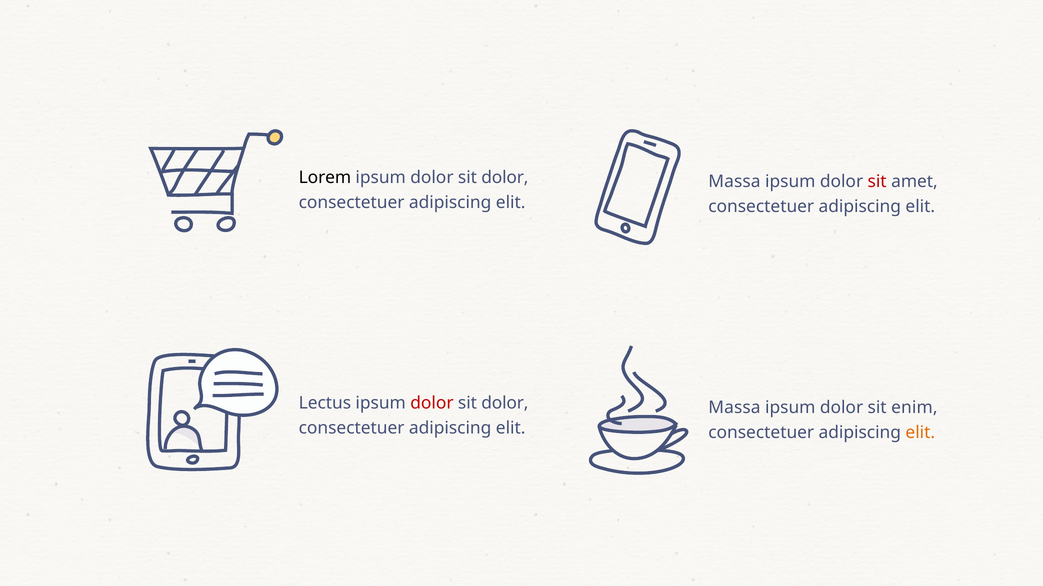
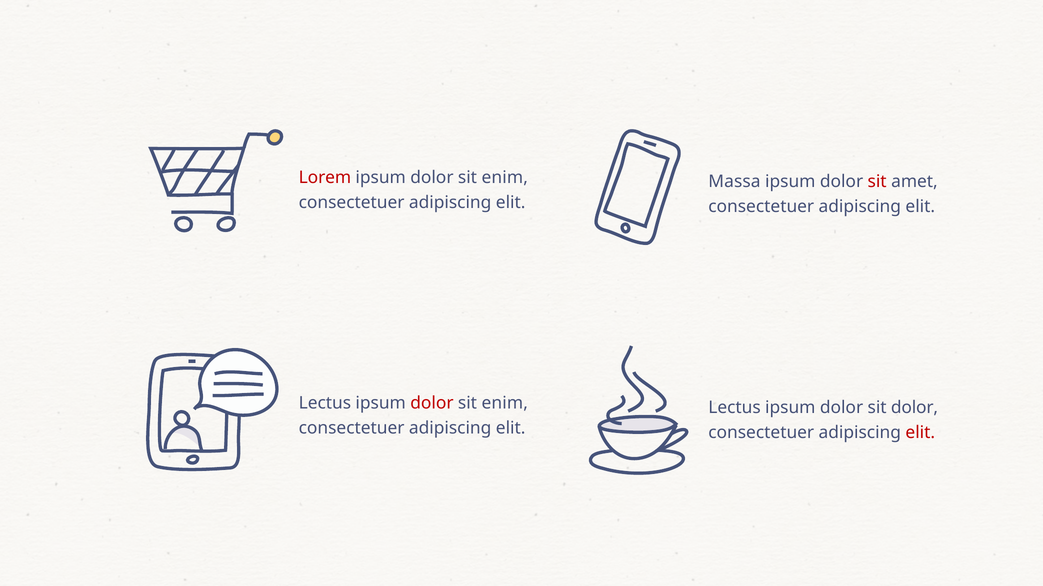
Lorem colour: black -> red
dolor at (505, 178): dolor -> enim
dolor at (505, 403): dolor -> enim
Massa at (734, 408): Massa -> Lectus
sit enim: enim -> dolor
elit at (920, 433) colour: orange -> red
